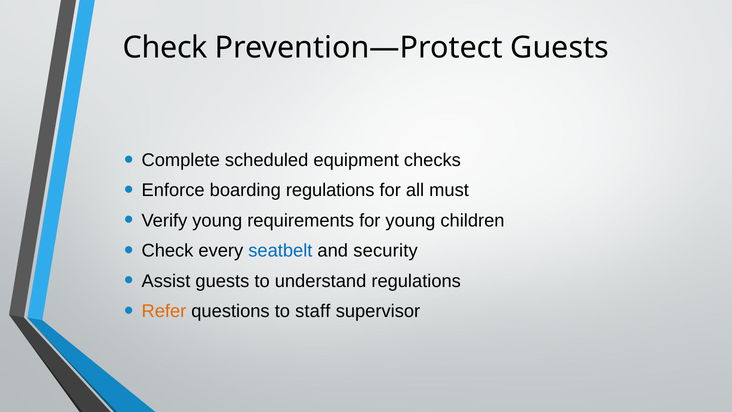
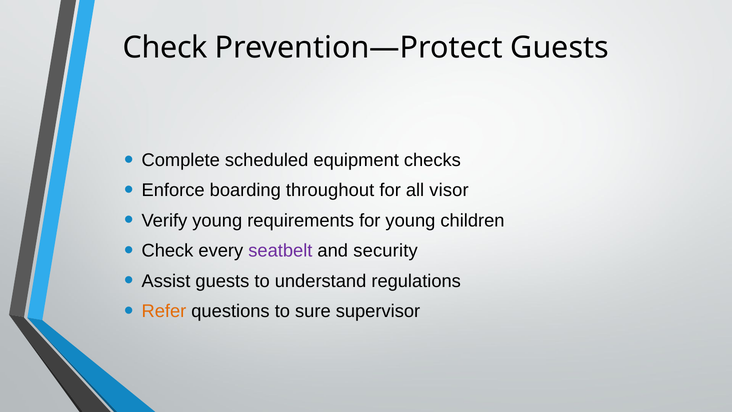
boarding regulations: regulations -> throughout
must: must -> visor
seatbelt colour: blue -> purple
staff: staff -> sure
